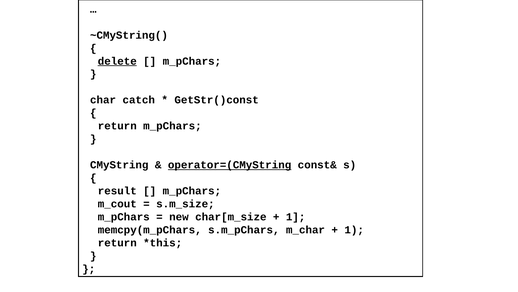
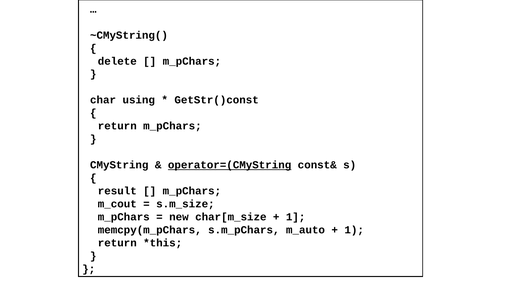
delete underline: present -> none
catch: catch -> using
m_char: m_char -> m_auto
